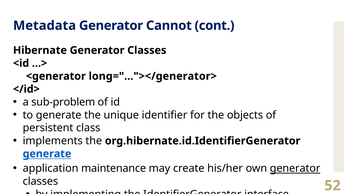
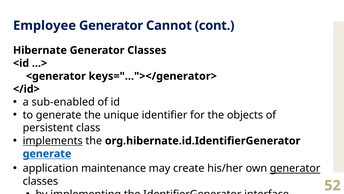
Metadata: Metadata -> Employee
long="…"></generator>: long="…"></generator> -> keys="…"></generator>
sub-problem: sub-problem -> sub-enabled
implements underline: none -> present
